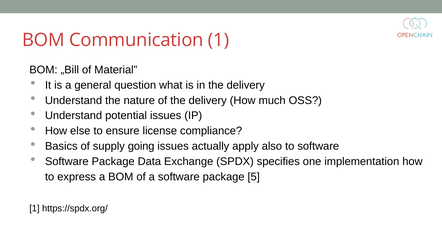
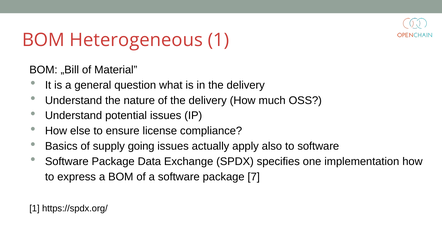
Communication: Communication -> Heterogeneous
5: 5 -> 7
